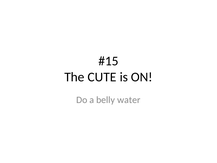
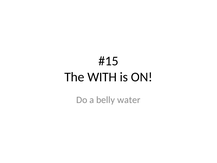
CUTE: CUTE -> WITH
